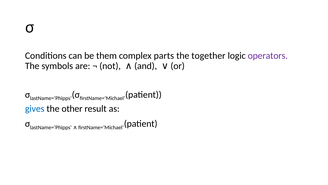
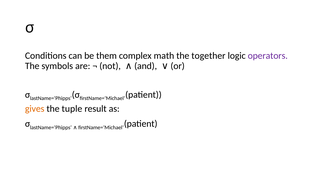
parts: parts -> math
gives colour: blue -> orange
other: other -> tuple
